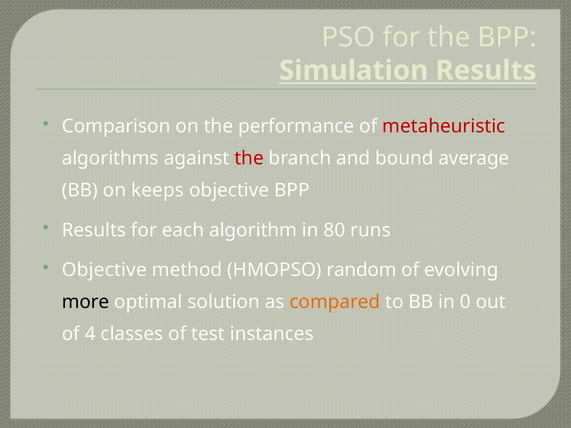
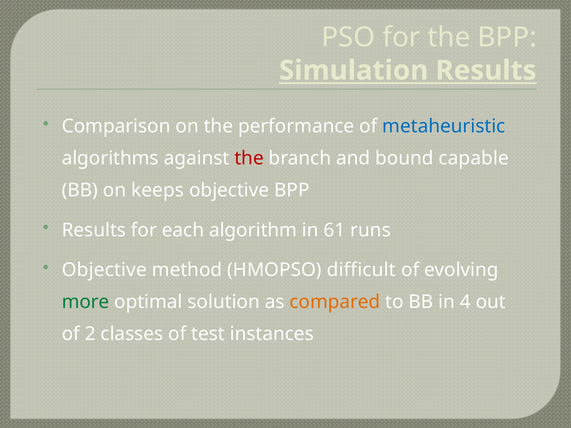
metaheuristic colour: red -> blue
average: average -> capable
80: 80 -> 61
random: random -> difficult
more colour: black -> green
0: 0 -> 4
4: 4 -> 2
